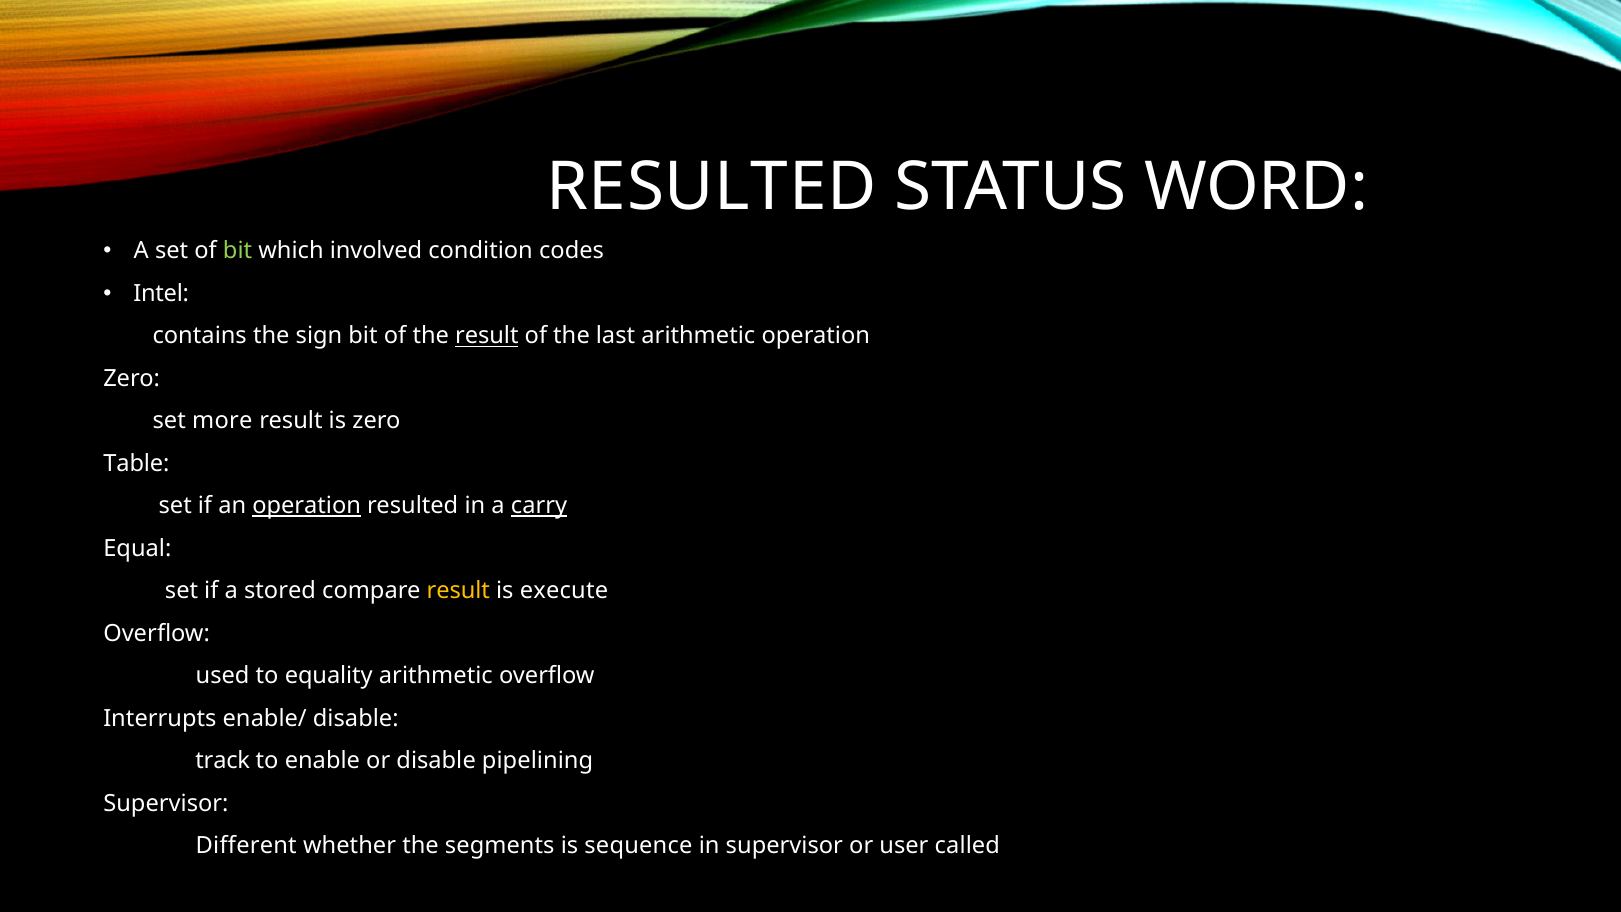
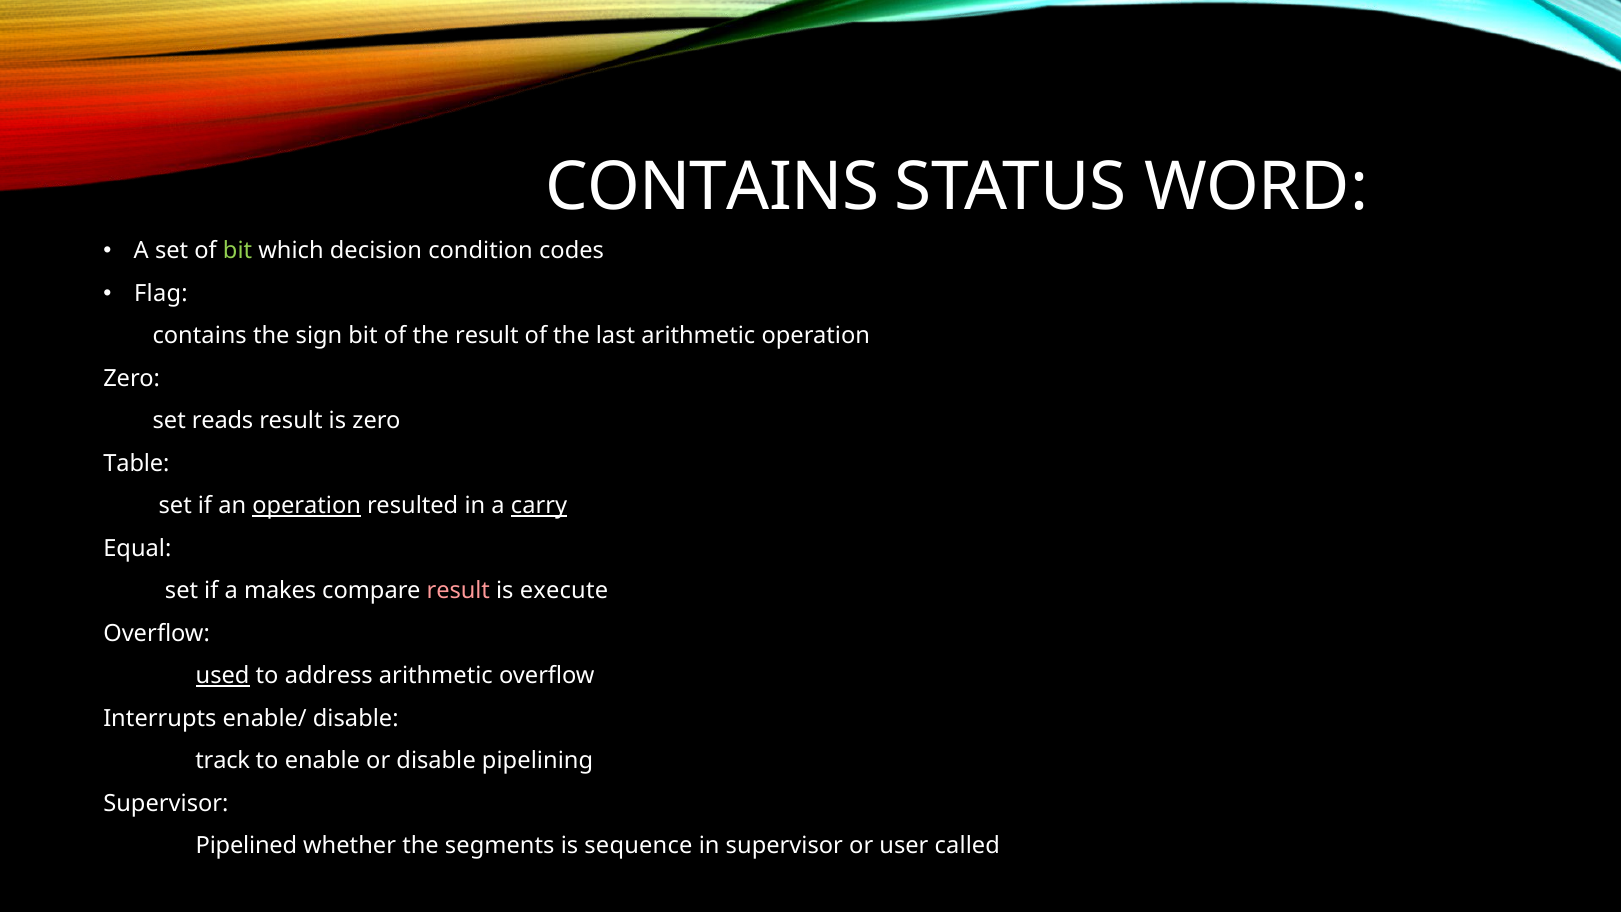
RESULTED at (711, 187): RESULTED -> CONTAINS
involved: involved -> decision
Intel: Intel -> Flag
result at (487, 336) underline: present -> none
more: more -> reads
stored: stored -> makes
result at (458, 591) colour: yellow -> pink
used underline: none -> present
equality: equality -> address
Different: Different -> Pipelined
